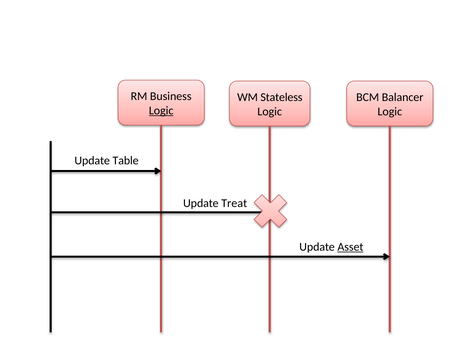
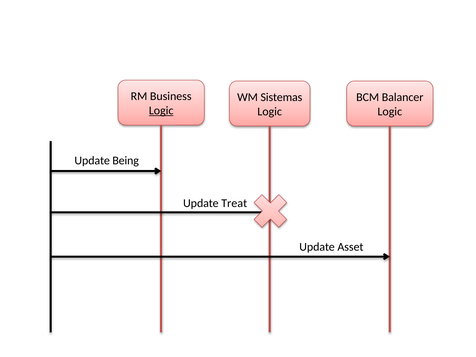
Stateless: Stateless -> Sistemas
Table: Table -> Being
Asset underline: present -> none
